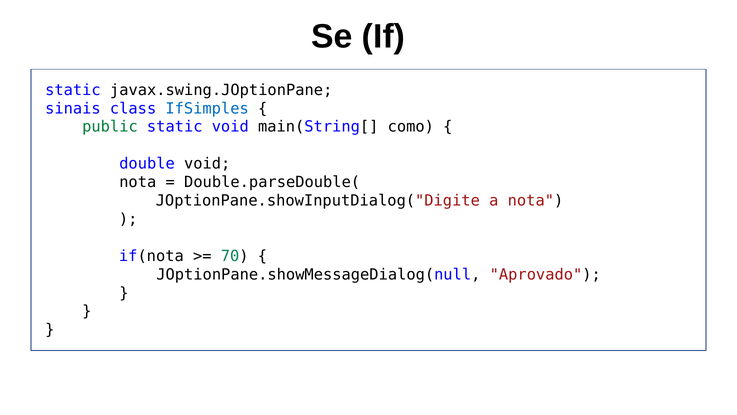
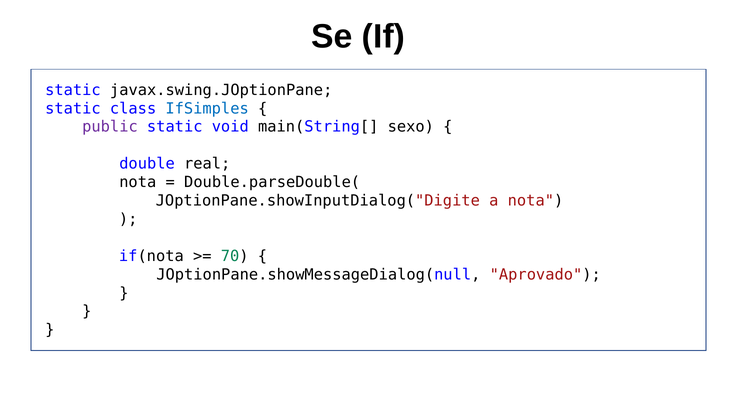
sinais at (73, 108): sinais -> static
public colour: green -> purple
como: como -> sexo
double void: void -> real
